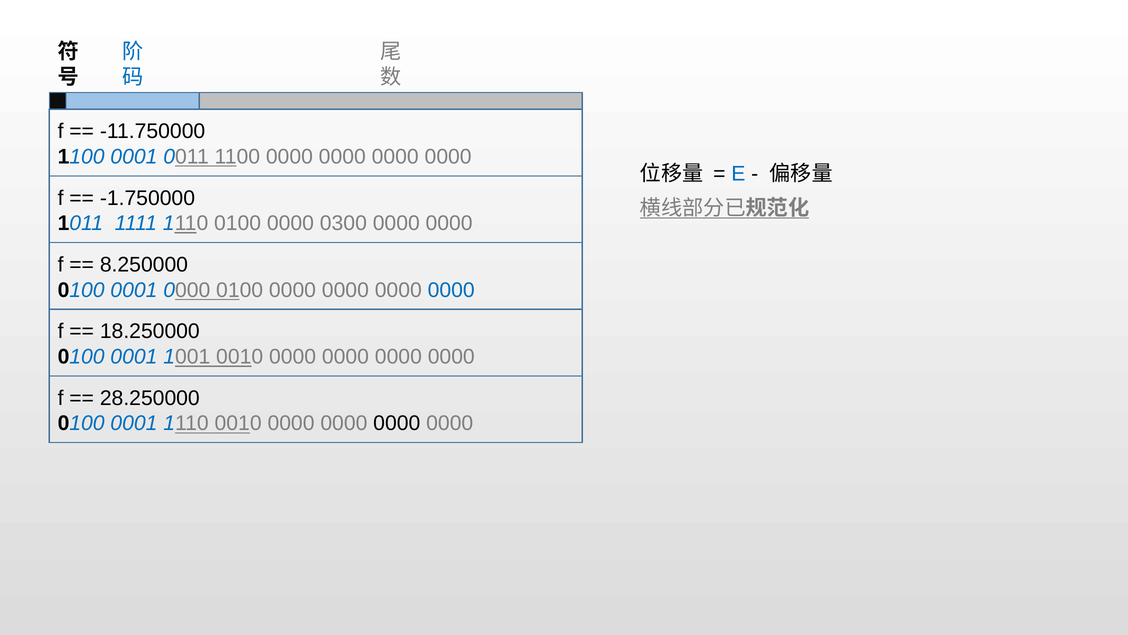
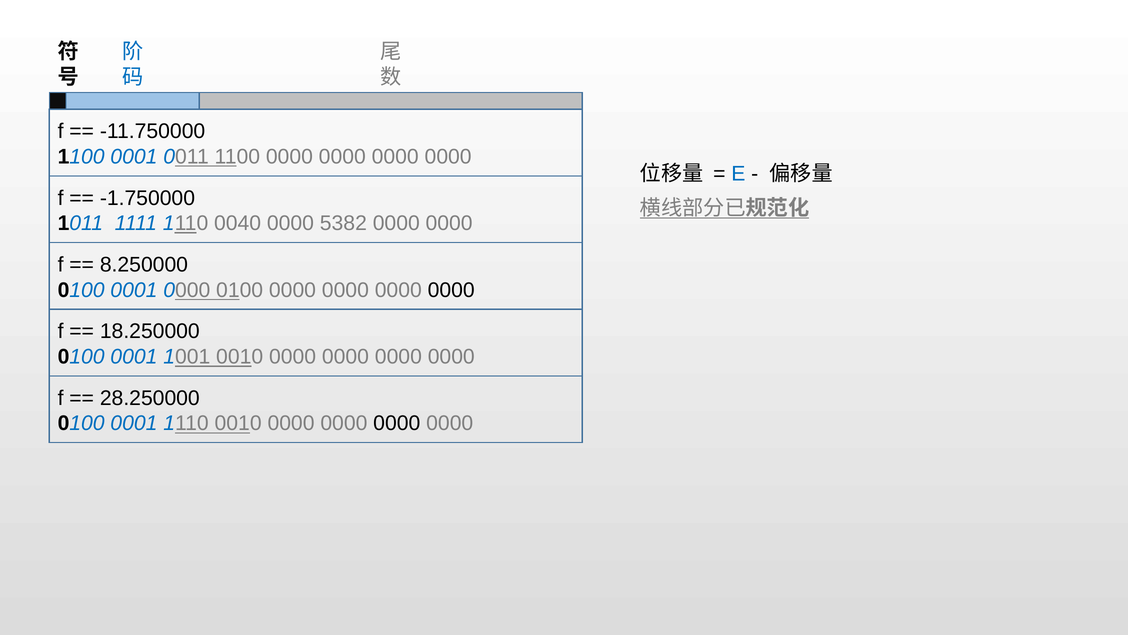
1110 0100: 0100 -> 0040
0300: 0300 -> 5382
0000 at (451, 290) colour: blue -> black
